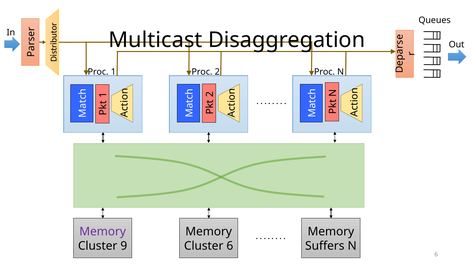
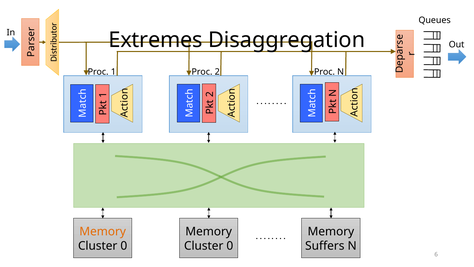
Multicast: Multicast -> Extremes
Memory at (103, 231) colour: purple -> orange
9 at (124, 245): 9 -> 0
6 at (230, 245): 6 -> 0
